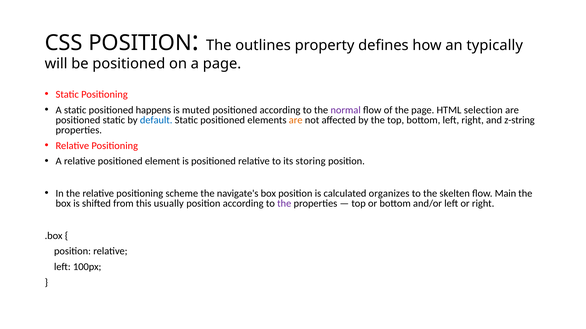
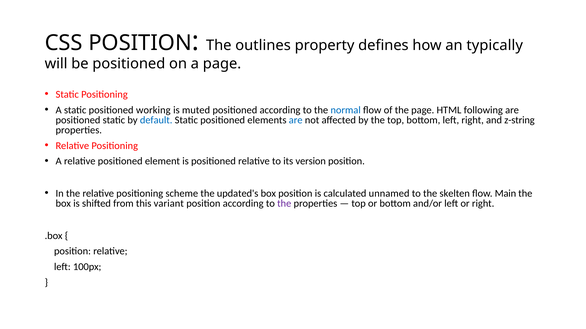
happens: happens -> working
normal colour: purple -> blue
selection: selection -> following
are at (296, 120) colour: orange -> blue
storing: storing -> version
navigate's: navigate's -> updated's
organizes: organizes -> unnamed
usually: usually -> variant
